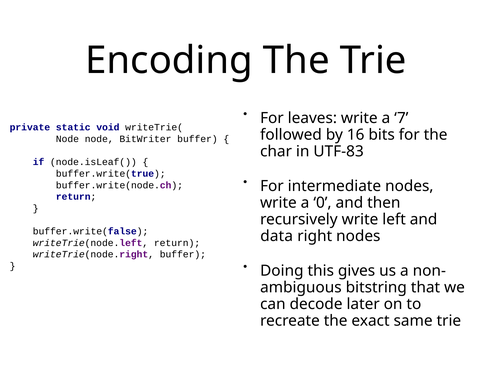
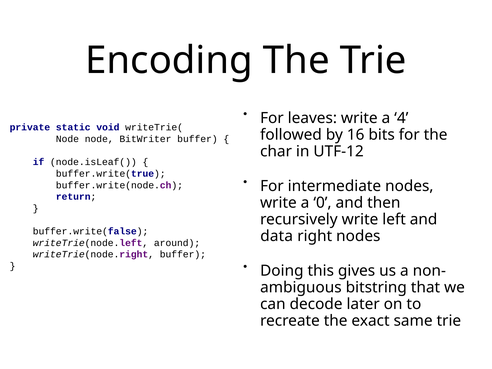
7: 7 -> 4
UTF-83: UTF-83 -> UTF-12
writeTrie(node.left return: return -> around
